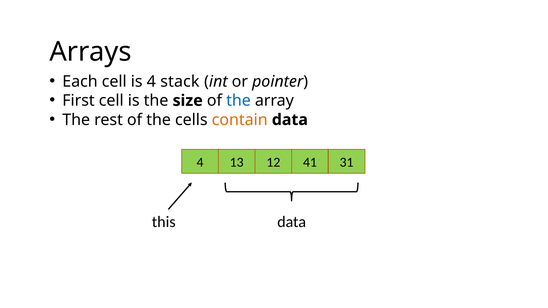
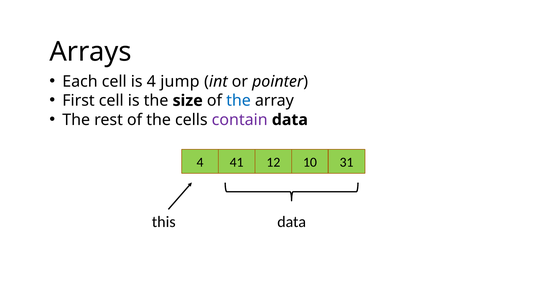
stack: stack -> jump
contain colour: orange -> purple
13: 13 -> 41
41: 41 -> 10
